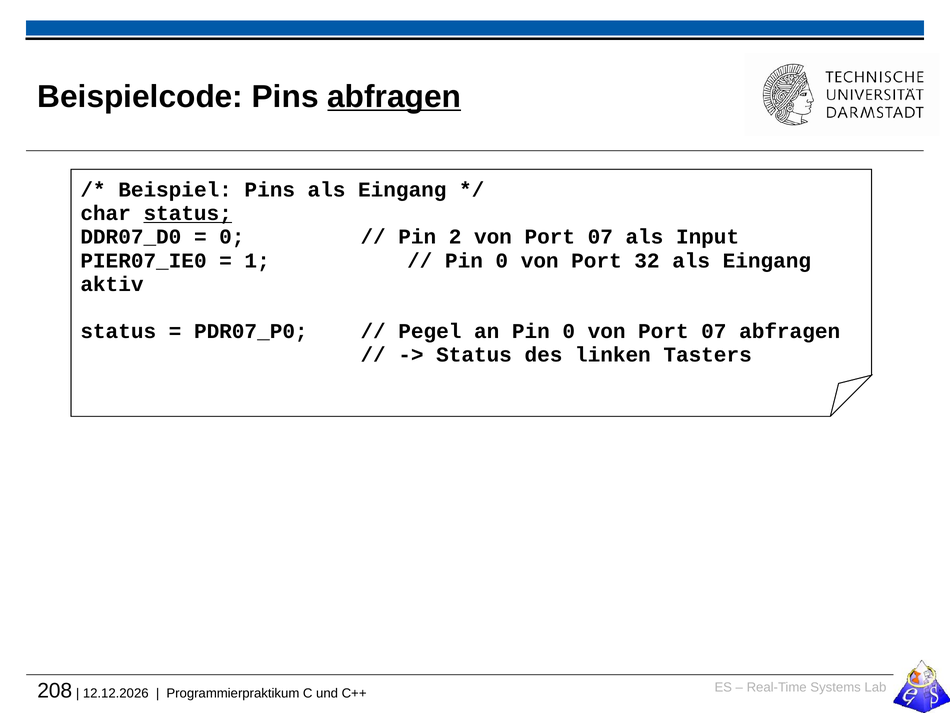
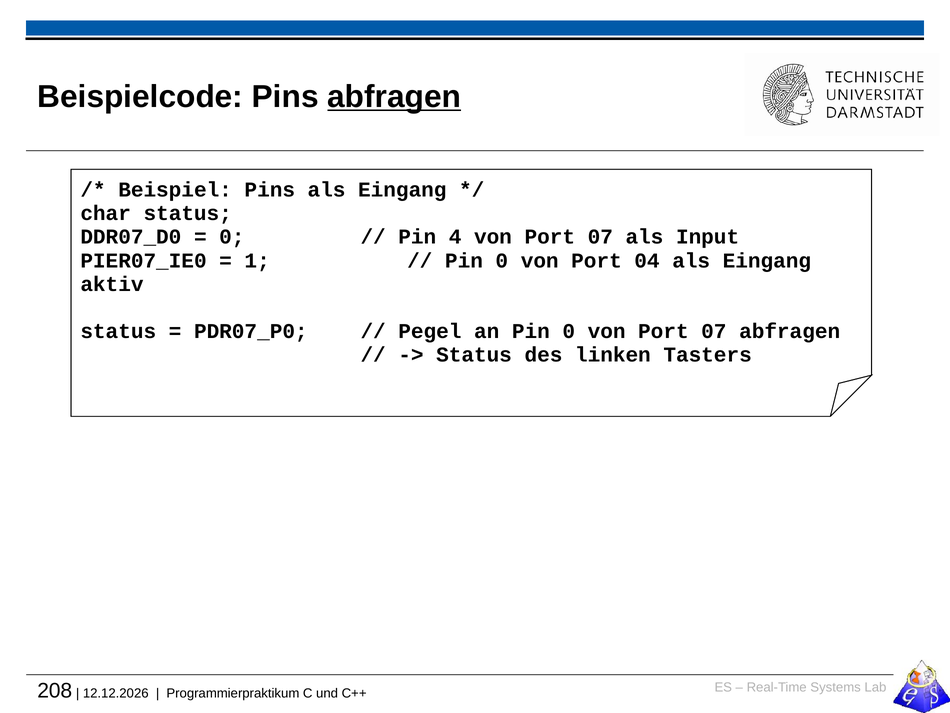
status at (188, 213) underline: present -> none
2: 2 -> 4
32: 32 -> 04
